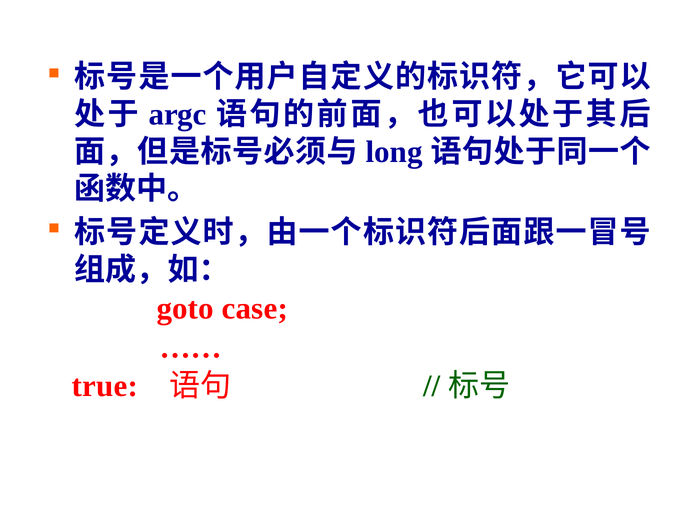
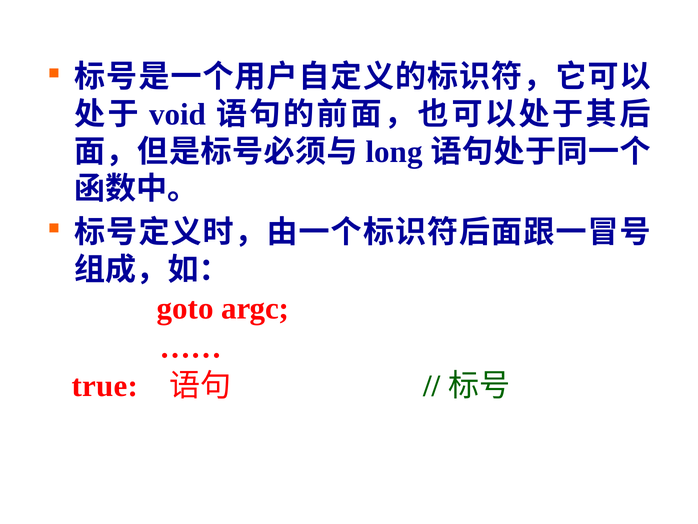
argc: argc -> void
case: case -> argc
